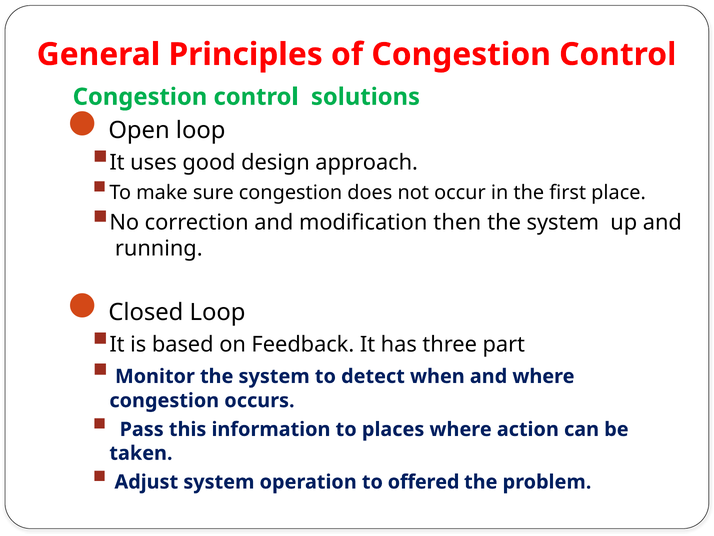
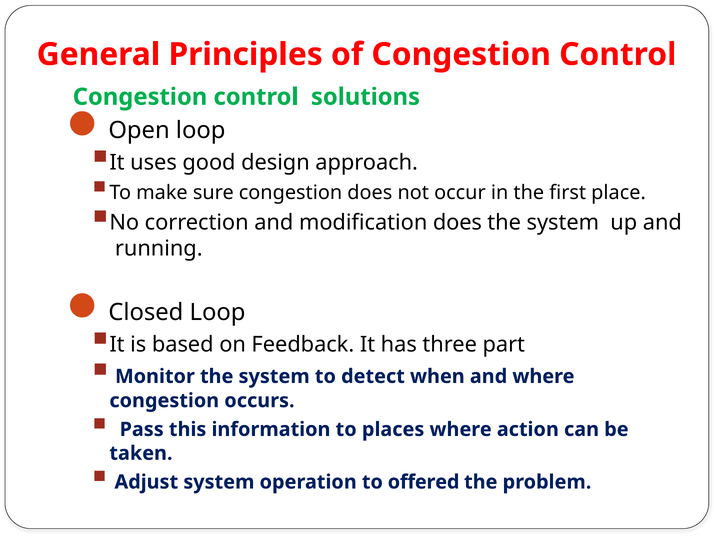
modification then: then -> does
